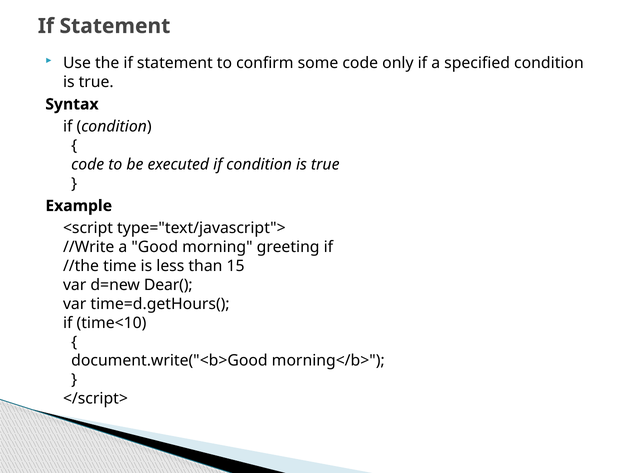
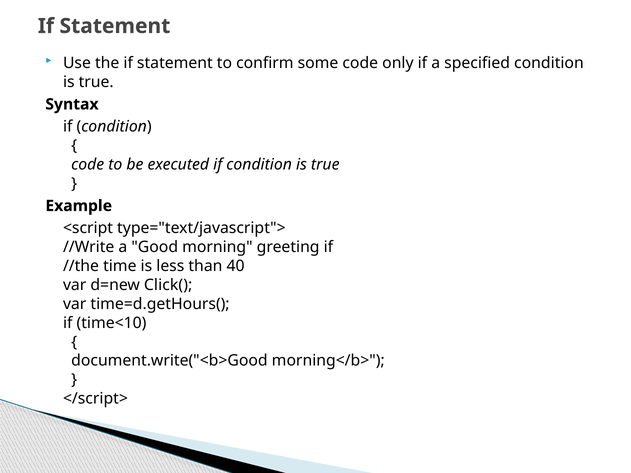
15: 15 -> 40
Dear(: Dear( -> Click(
